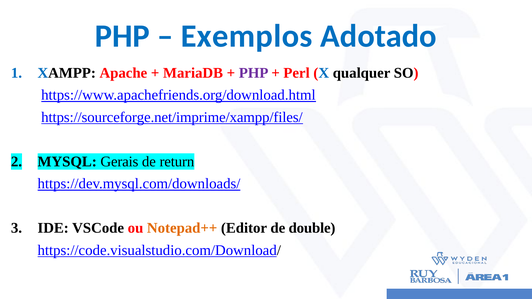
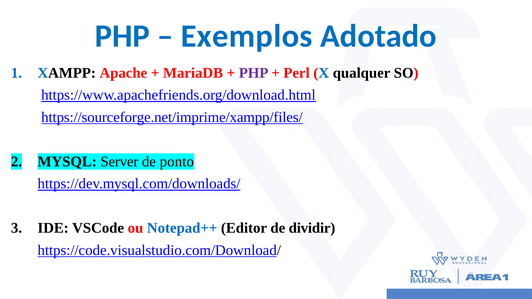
Gerais: Gerais -> Server
return: return -> ponto
Notepad++ colour: orange -> blue
double: double -> dividir
